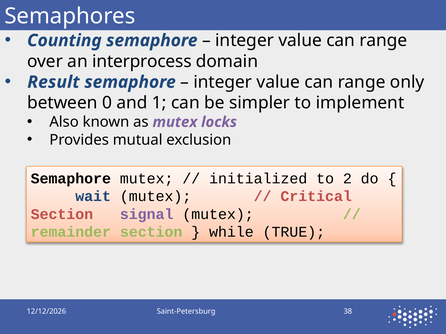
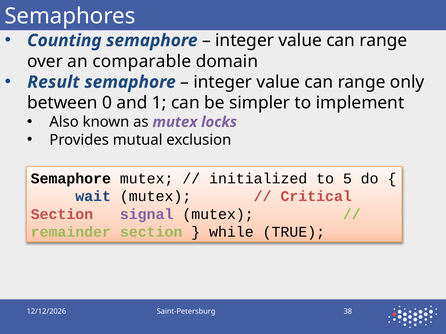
interprocess: interprocess -> comparable
2: 2 -> 5
